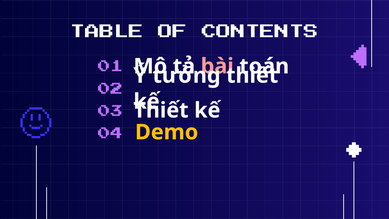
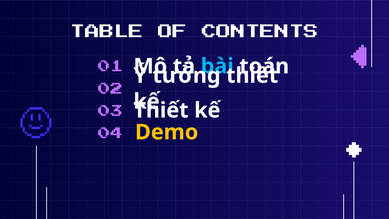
bài colour: pink -> light blue
